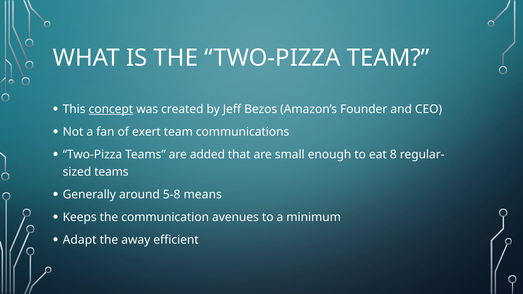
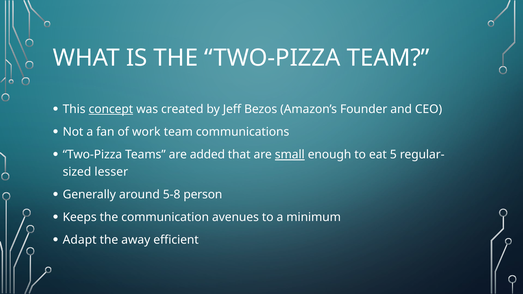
exert: exert -> work
small underline: none -> present
8: 8 -> 5
teams at (111, 172): teams -> lesser
means: means -> person
